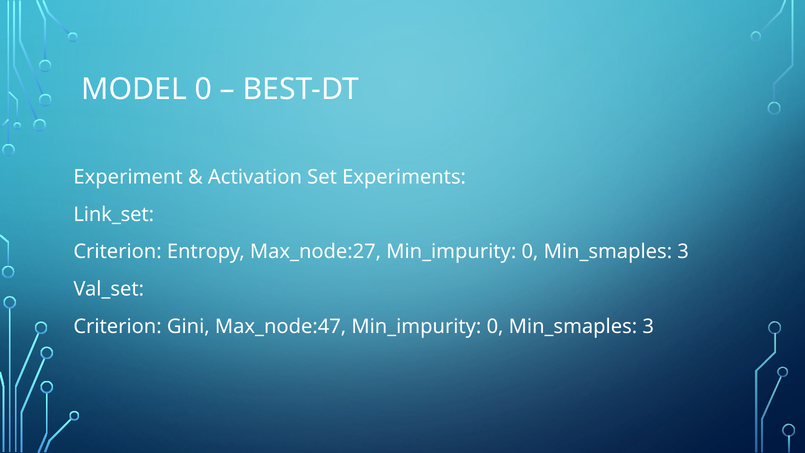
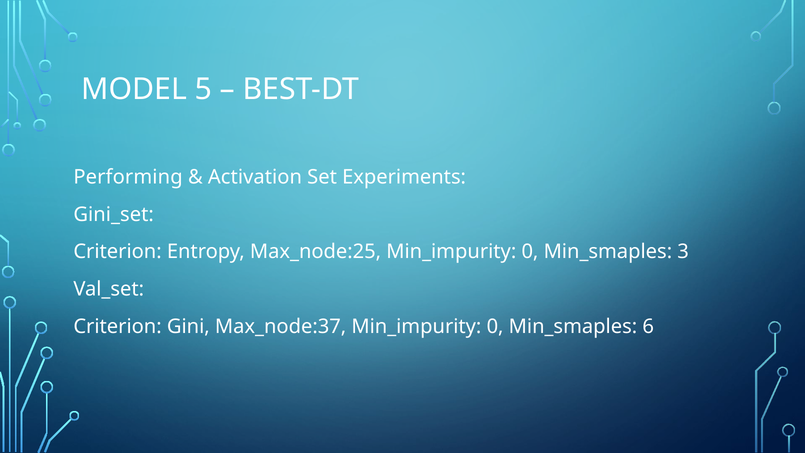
MODEL 0: 0 -> 5
Experiment: Experiment -> Performing
Link_set: Link_set -> Gini_set
Max_node:27: Max_node:27 -> Max_node:25
Max_node:47: Max_node:47 -> Max_node:37
3 at (648, 326): 3 -> 6
